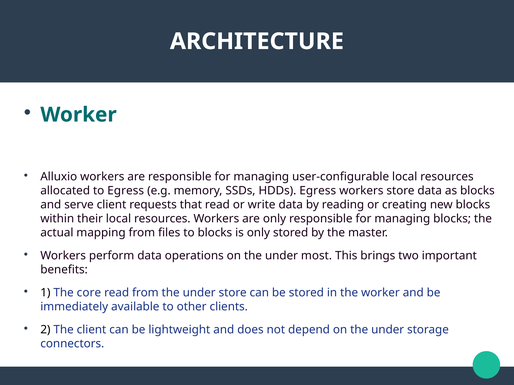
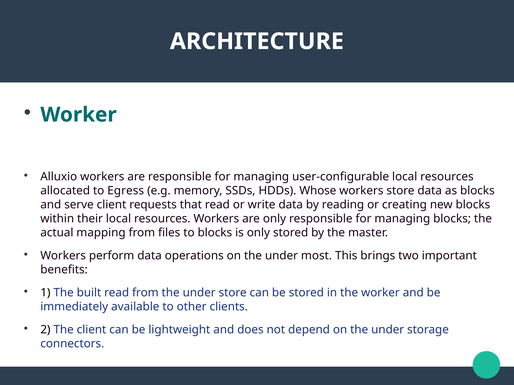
HDDs Egress: Egress -> Whose
core: core -> built
